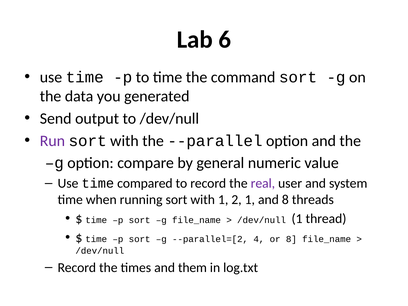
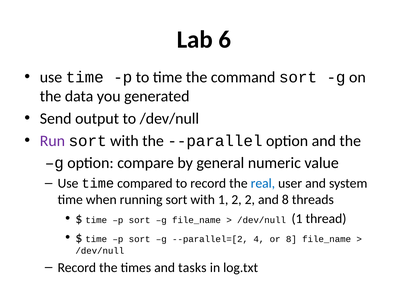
real colour: purple -> blue
2 1: 1 -> 2
them: them -> tasks
